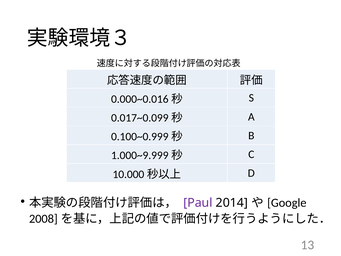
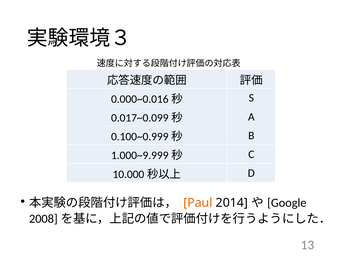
Paul colour: purple -> orange
